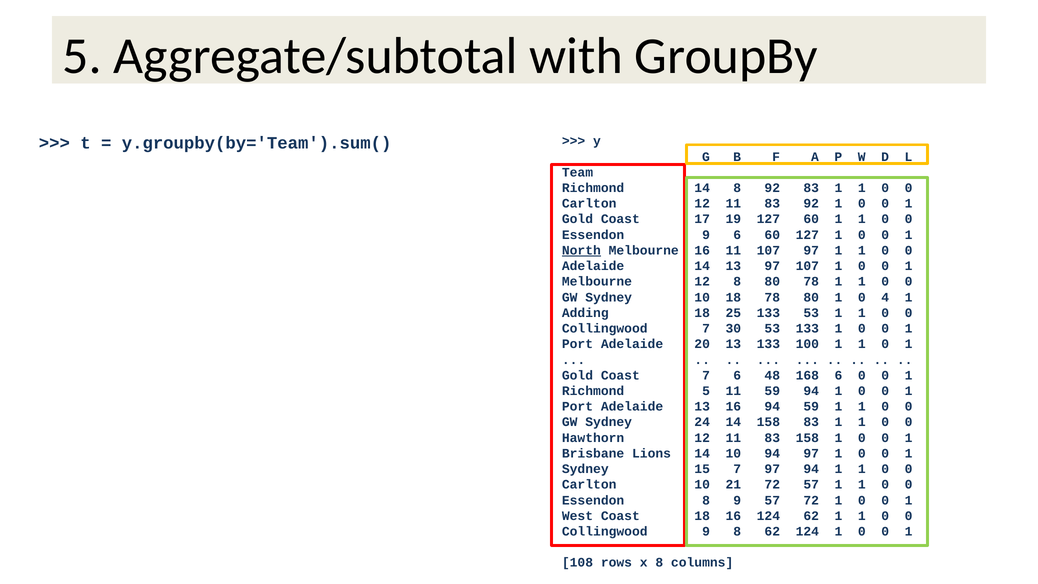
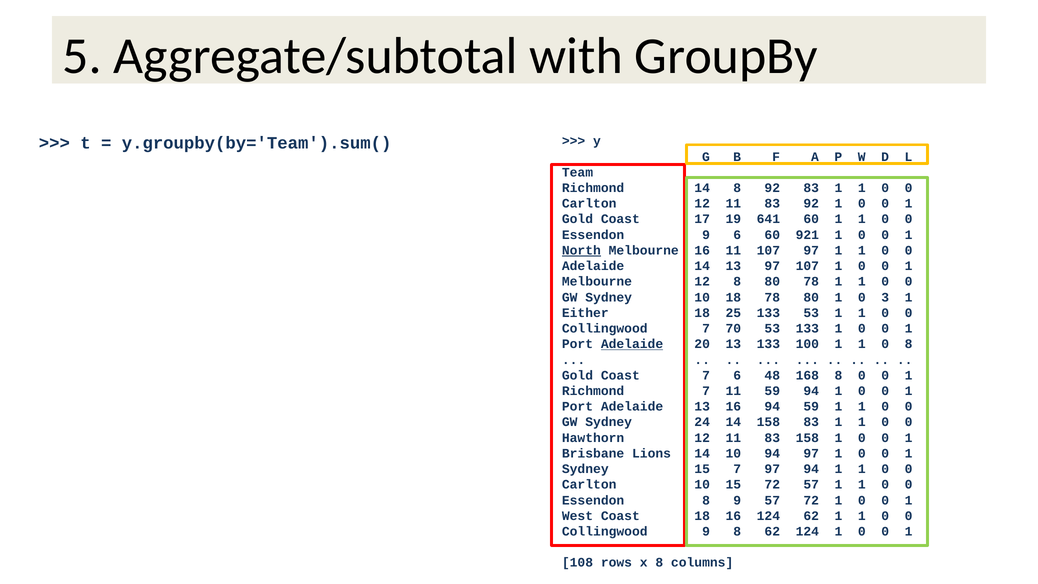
19 127: 127 -> 641
60 127: 127 -> 921
4: 4 -> 3
Adding: Adding -> Either
30: 30 -> 70
Adelaide at (632, 344) underline: none -> present
1 0 1: 1 -> 8
168 6: 6 -> 8
Richmond 5: 5 -> 7
10 21: 21 -> 15
